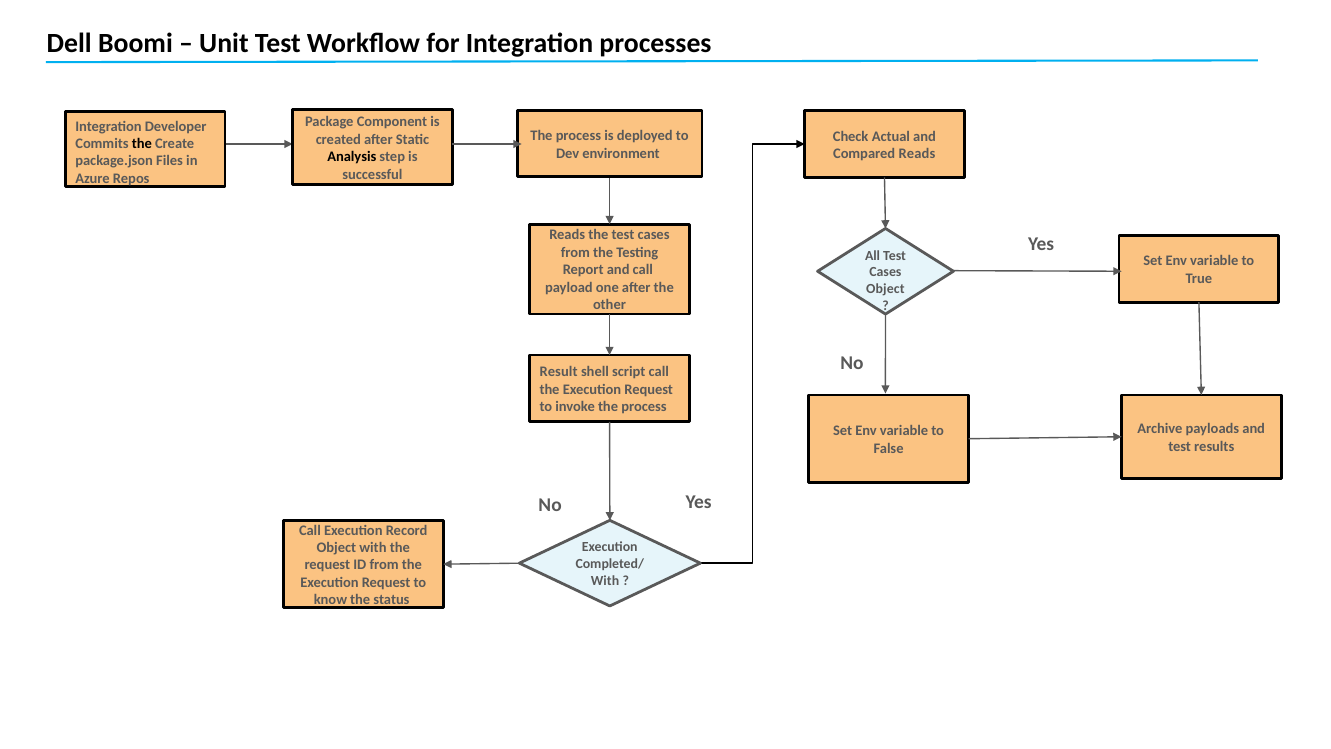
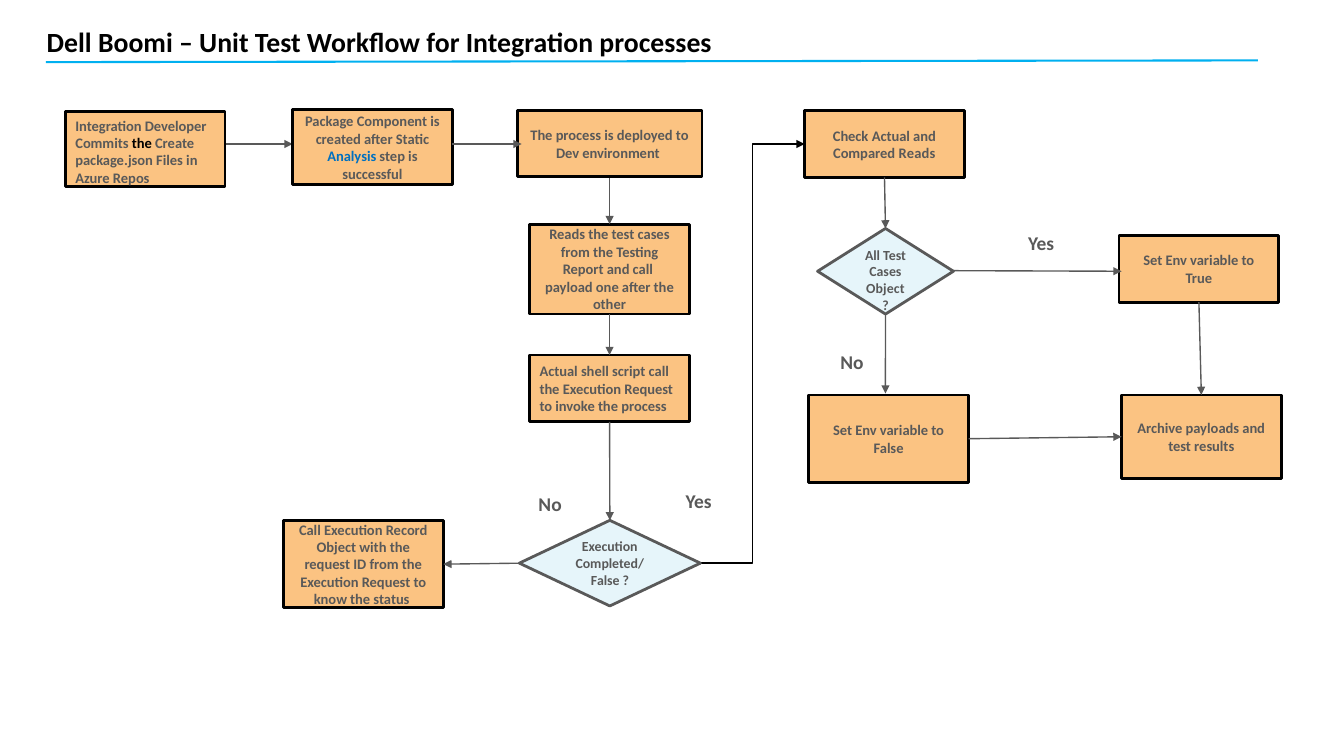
Analysis colour: black -> blue
Result at (559, 372): Result -> Actual
With at (605, 580): With -> False
